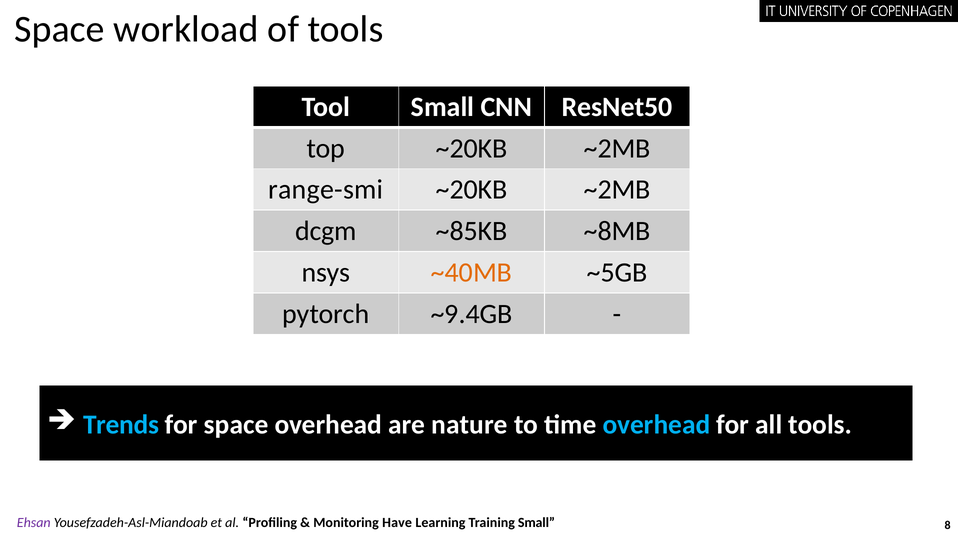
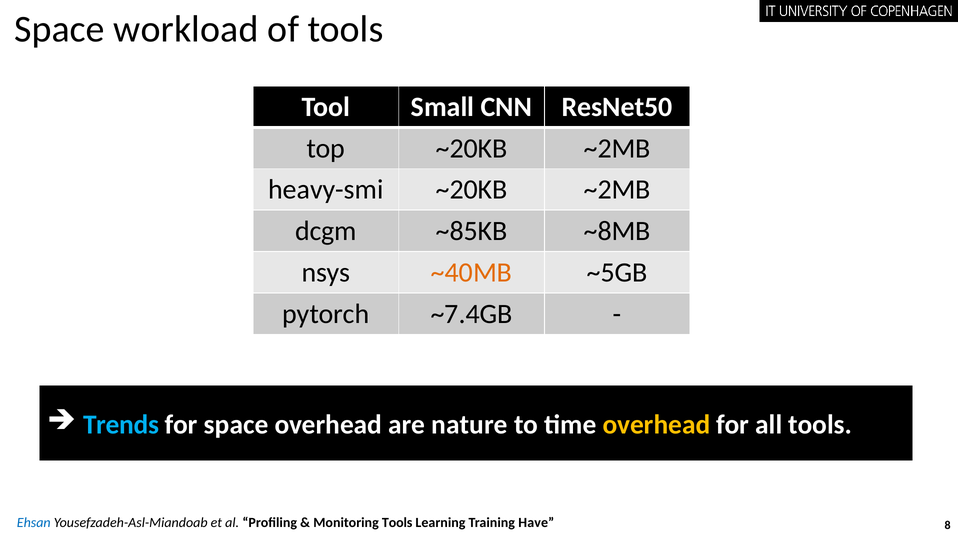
range-smi: range-smi -> heavy-smi
~9.4GB: ~9.4GB -> ~7.4GB
overhead at (656, 425) colour: light blue -> yellow
Ehsan colour: purple -> blue
Monitoring Have: Have -> Tools
Training Small: Small -> Have
